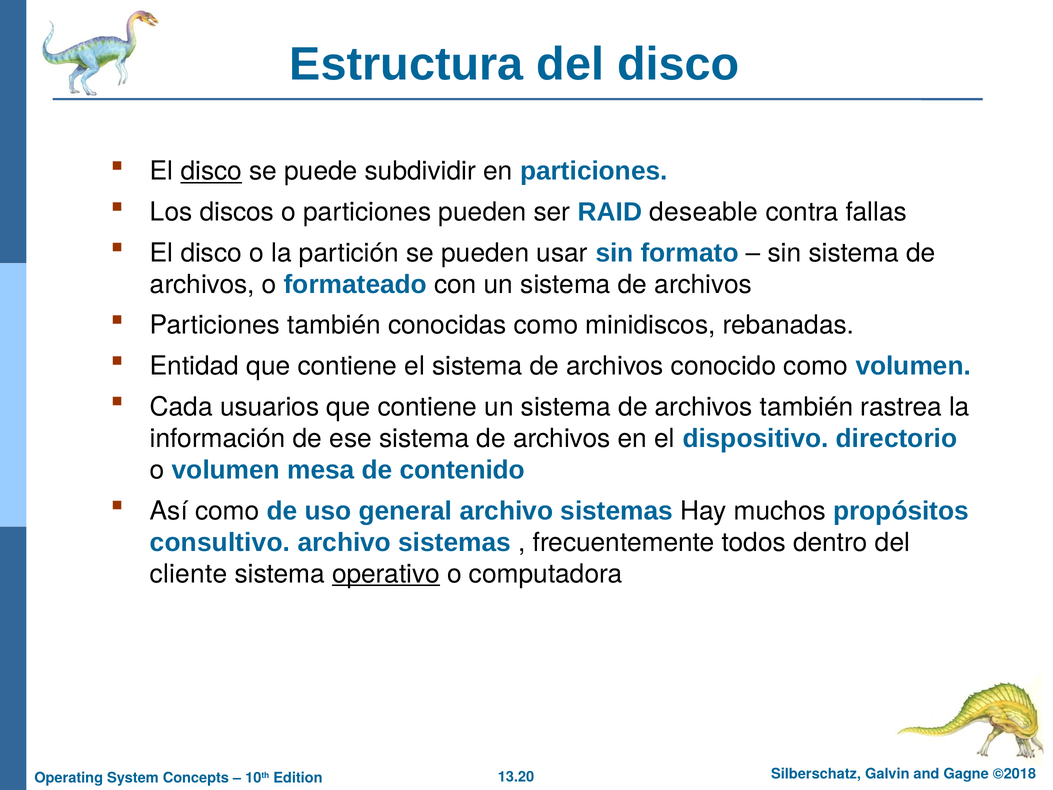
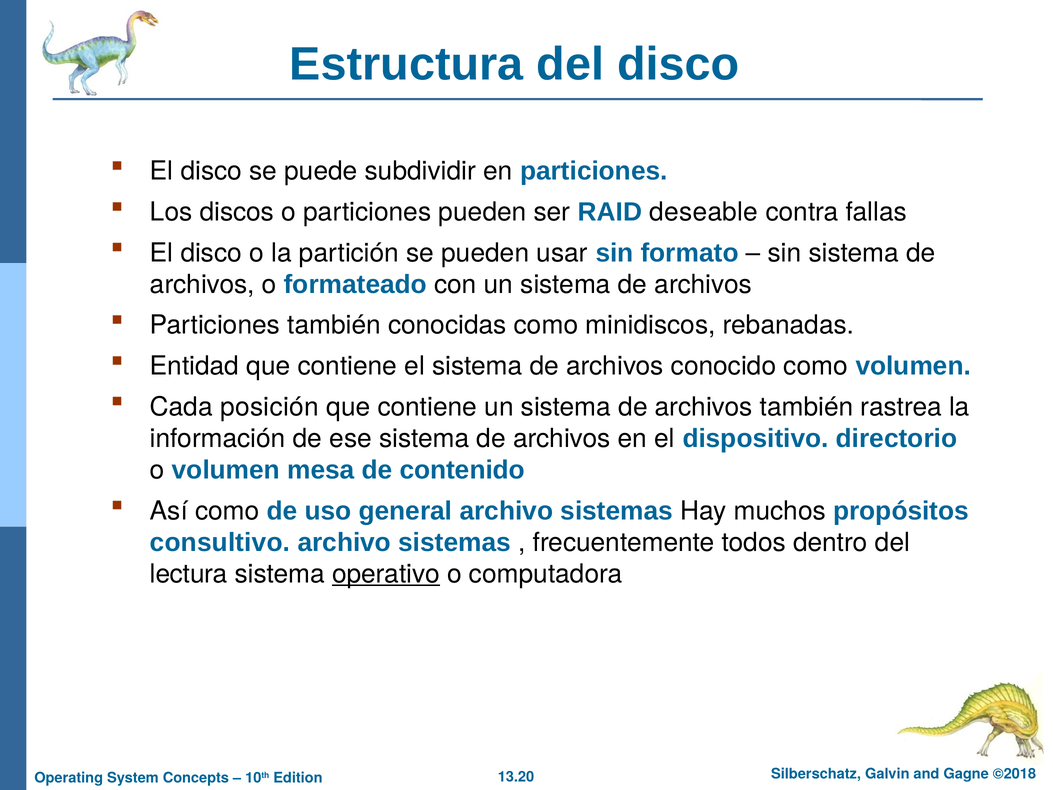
disco at (211, 171) underline: present -> none
usuarios: usuarios -> posición
cliente: cliente -> lectura
